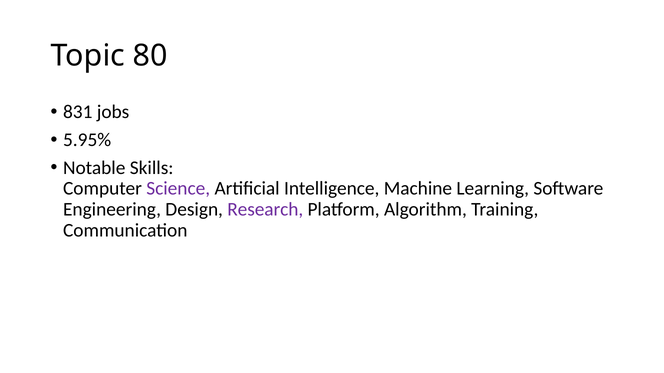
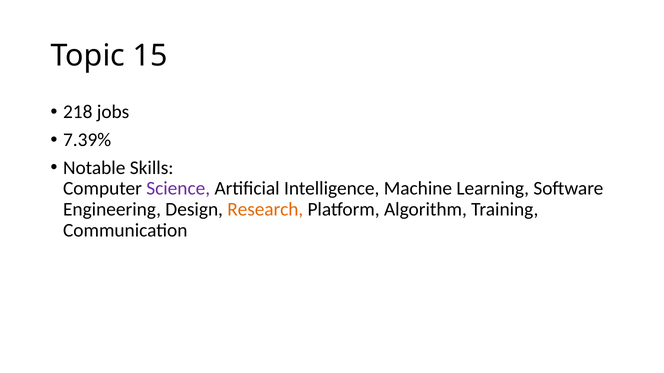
80: 80 -> 15
831: 831 -> 218
5.95%: 5.95% -> 7.39%
Research colour: purple -> orange
